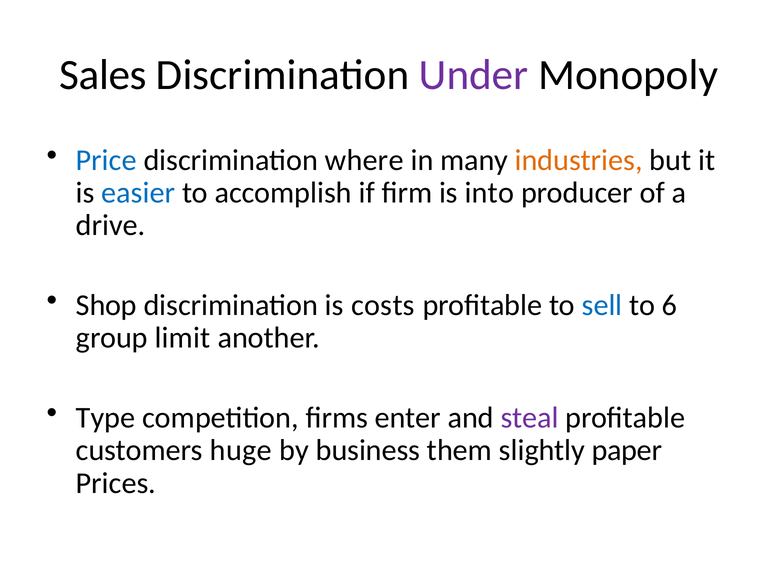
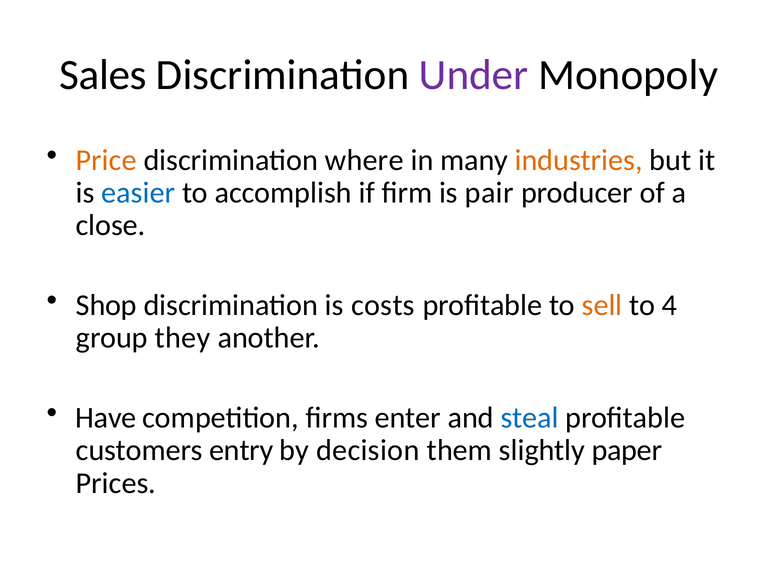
Price colour: blue -> orange
into: into -> pair
drive: drive -> close
sell colour: blue -> orange
6: 6 -> 4
limit: limit -> they
Type: Type -> Have
steal colour: purple -> blue
huge: huge -> entry
business: business -> decision
